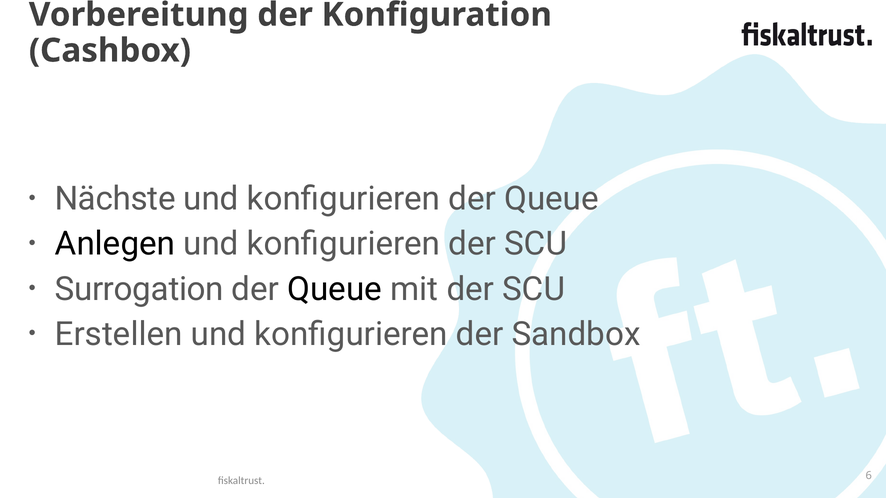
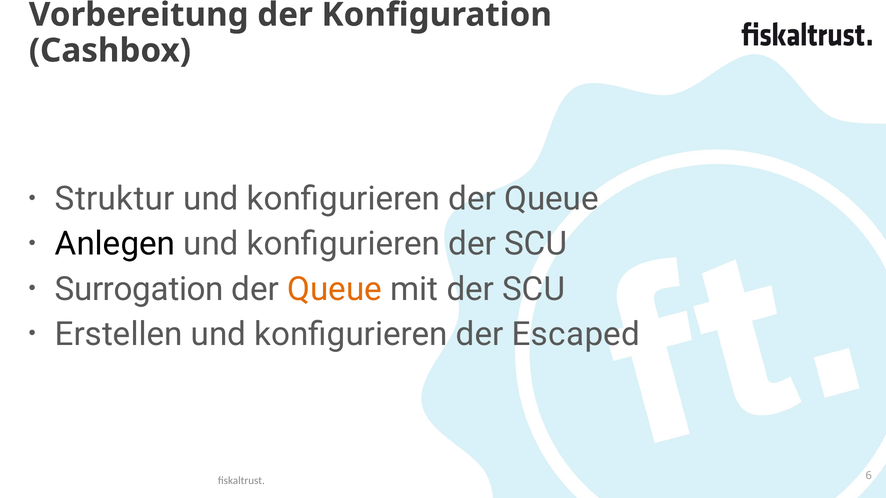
Nächste: Nächste -> Struktur
Queue at (335, 289) colour: black -> orange
Sandbox: Sandbox -> Escaped
